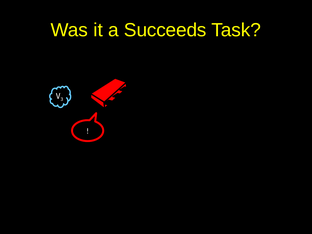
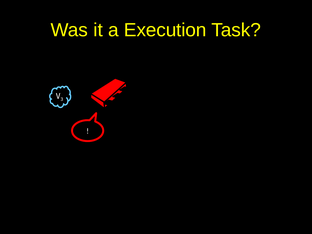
Succeeds: Succeeds -> Execution
